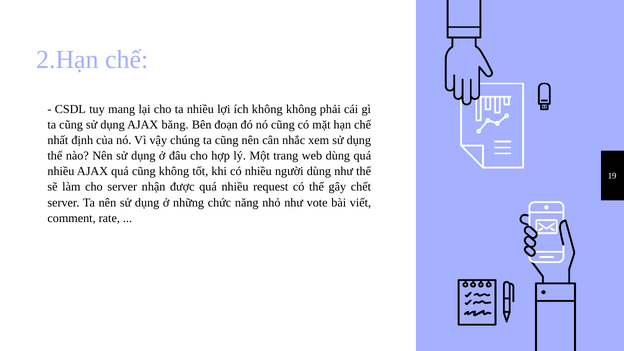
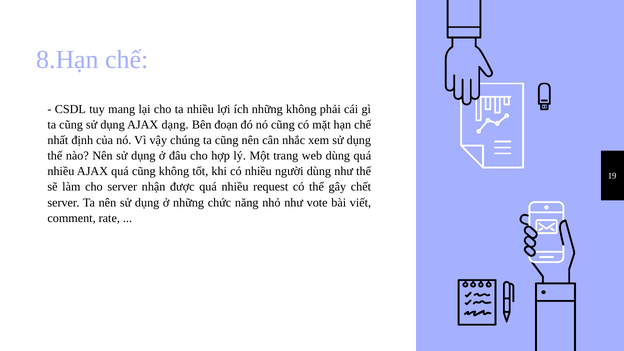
2.Hạn: 2.Hạn -> 8.Hạn
ích không: không -> những
băng: băng -> dạng
